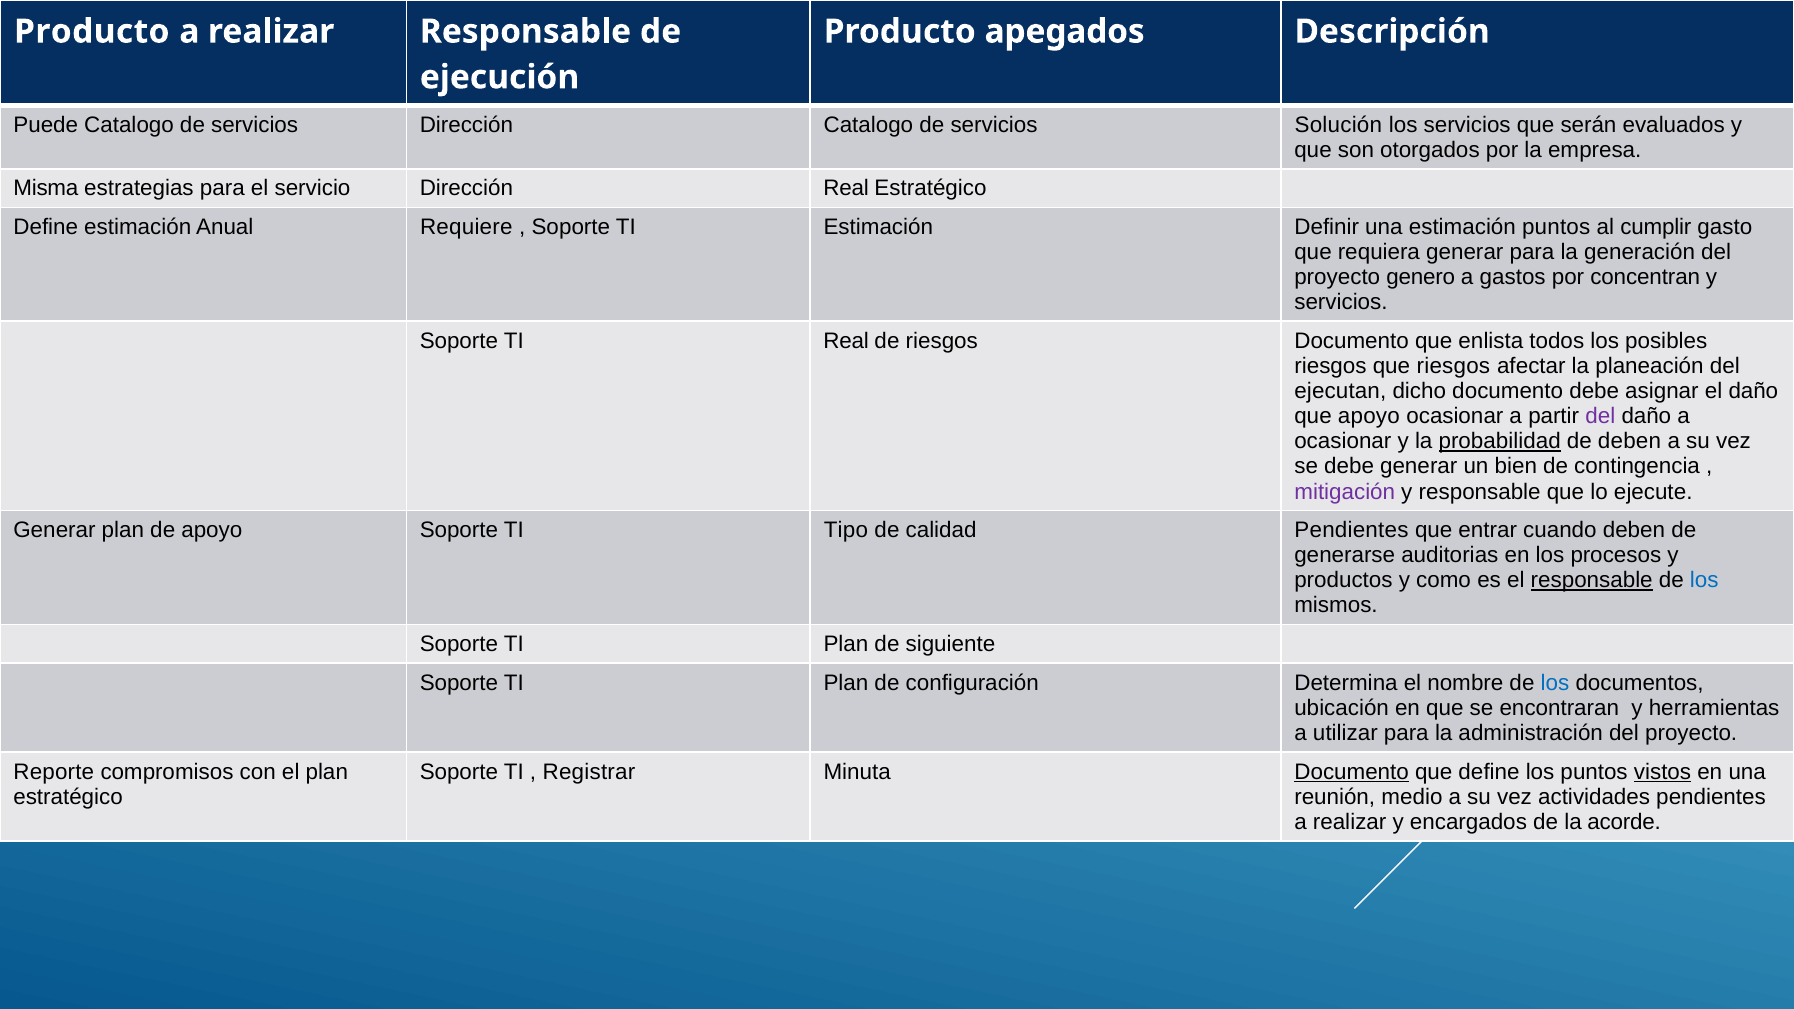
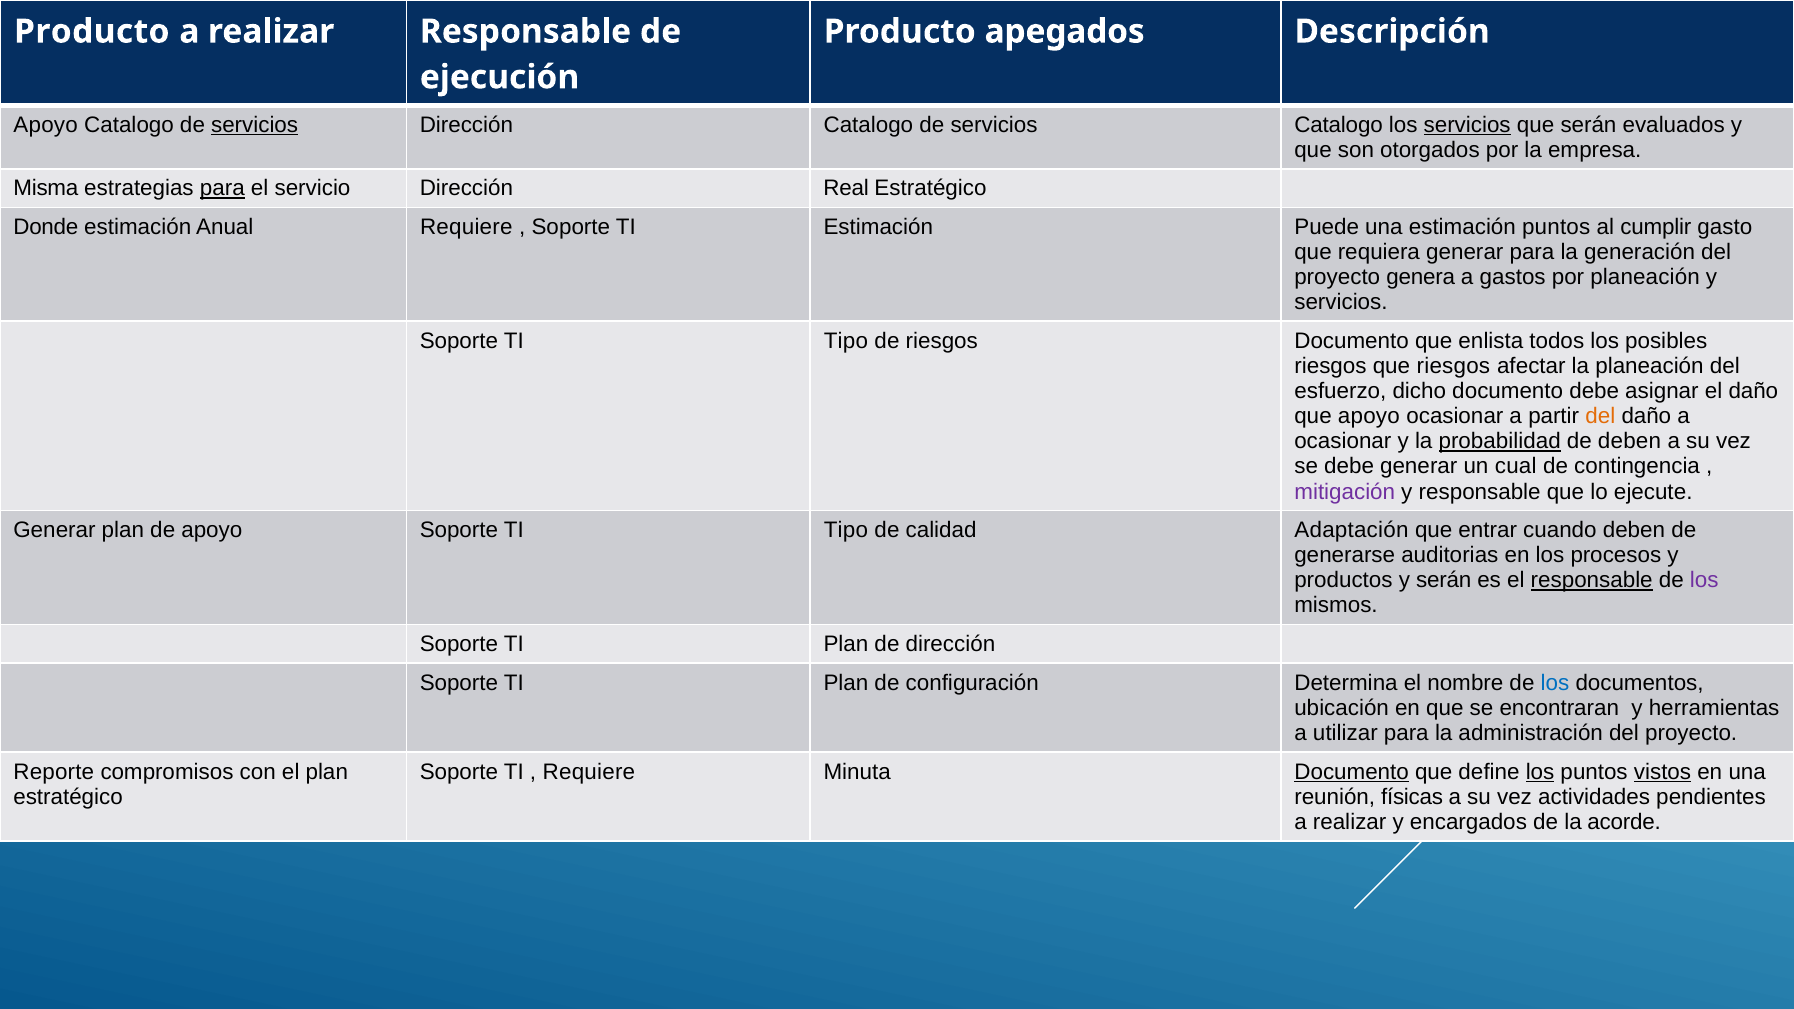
Puede at (46, 125): Puede -> Apoyo
servicios at (255, 125) underline: none -> present
servicios Solución: Solución -> Catalogo
servicios at (1467, 125) underline: none -> present
para at (222, 188) underline: none -> present
Define at (46, 227): Define -> Donde
Definir: Definir -> Puede
genero: genero -> genera
por concentran: concentran -> planeación
Real at (846, 341): Real -> Tipo
ejecutan: ejecutan -> esfuerzo
del at (1600, 416) colour: purple -> orange
bien: bien -> cual
calidad Pendientes: Pendientes -> Adaptación
y como: como -> serán
los at (1704, 581) colour: blue -> purple
de siguiente: siguiente -> dirección
Registrar at (589, 772): Registrar -> Requiere
los at (1540, 772) underline: none -> present
medio: medio -> físicas
